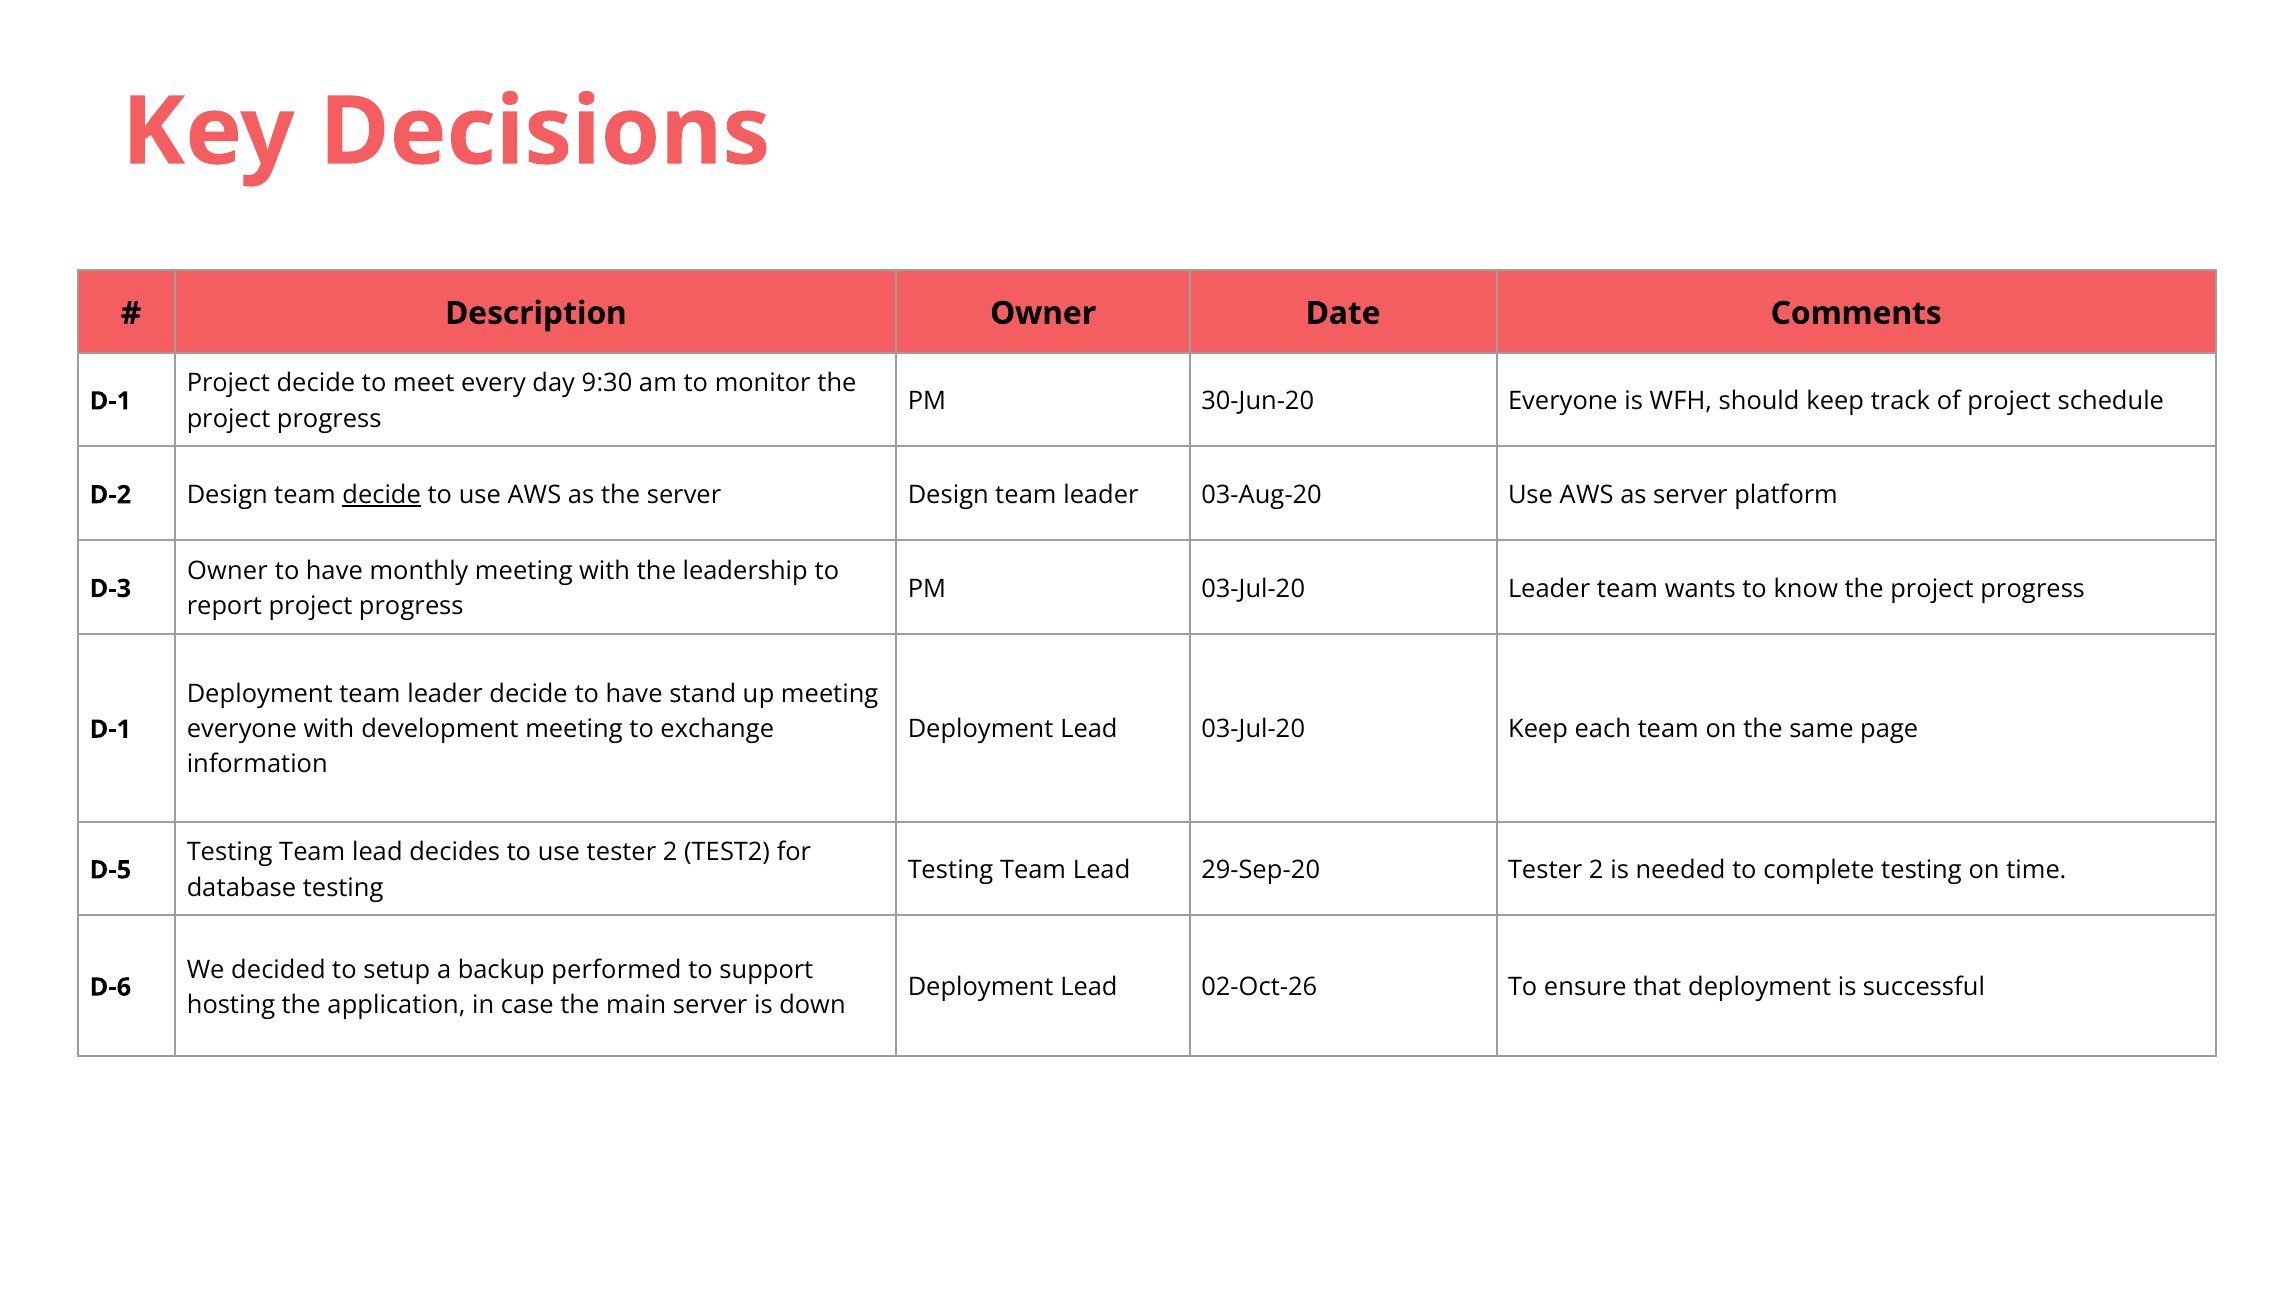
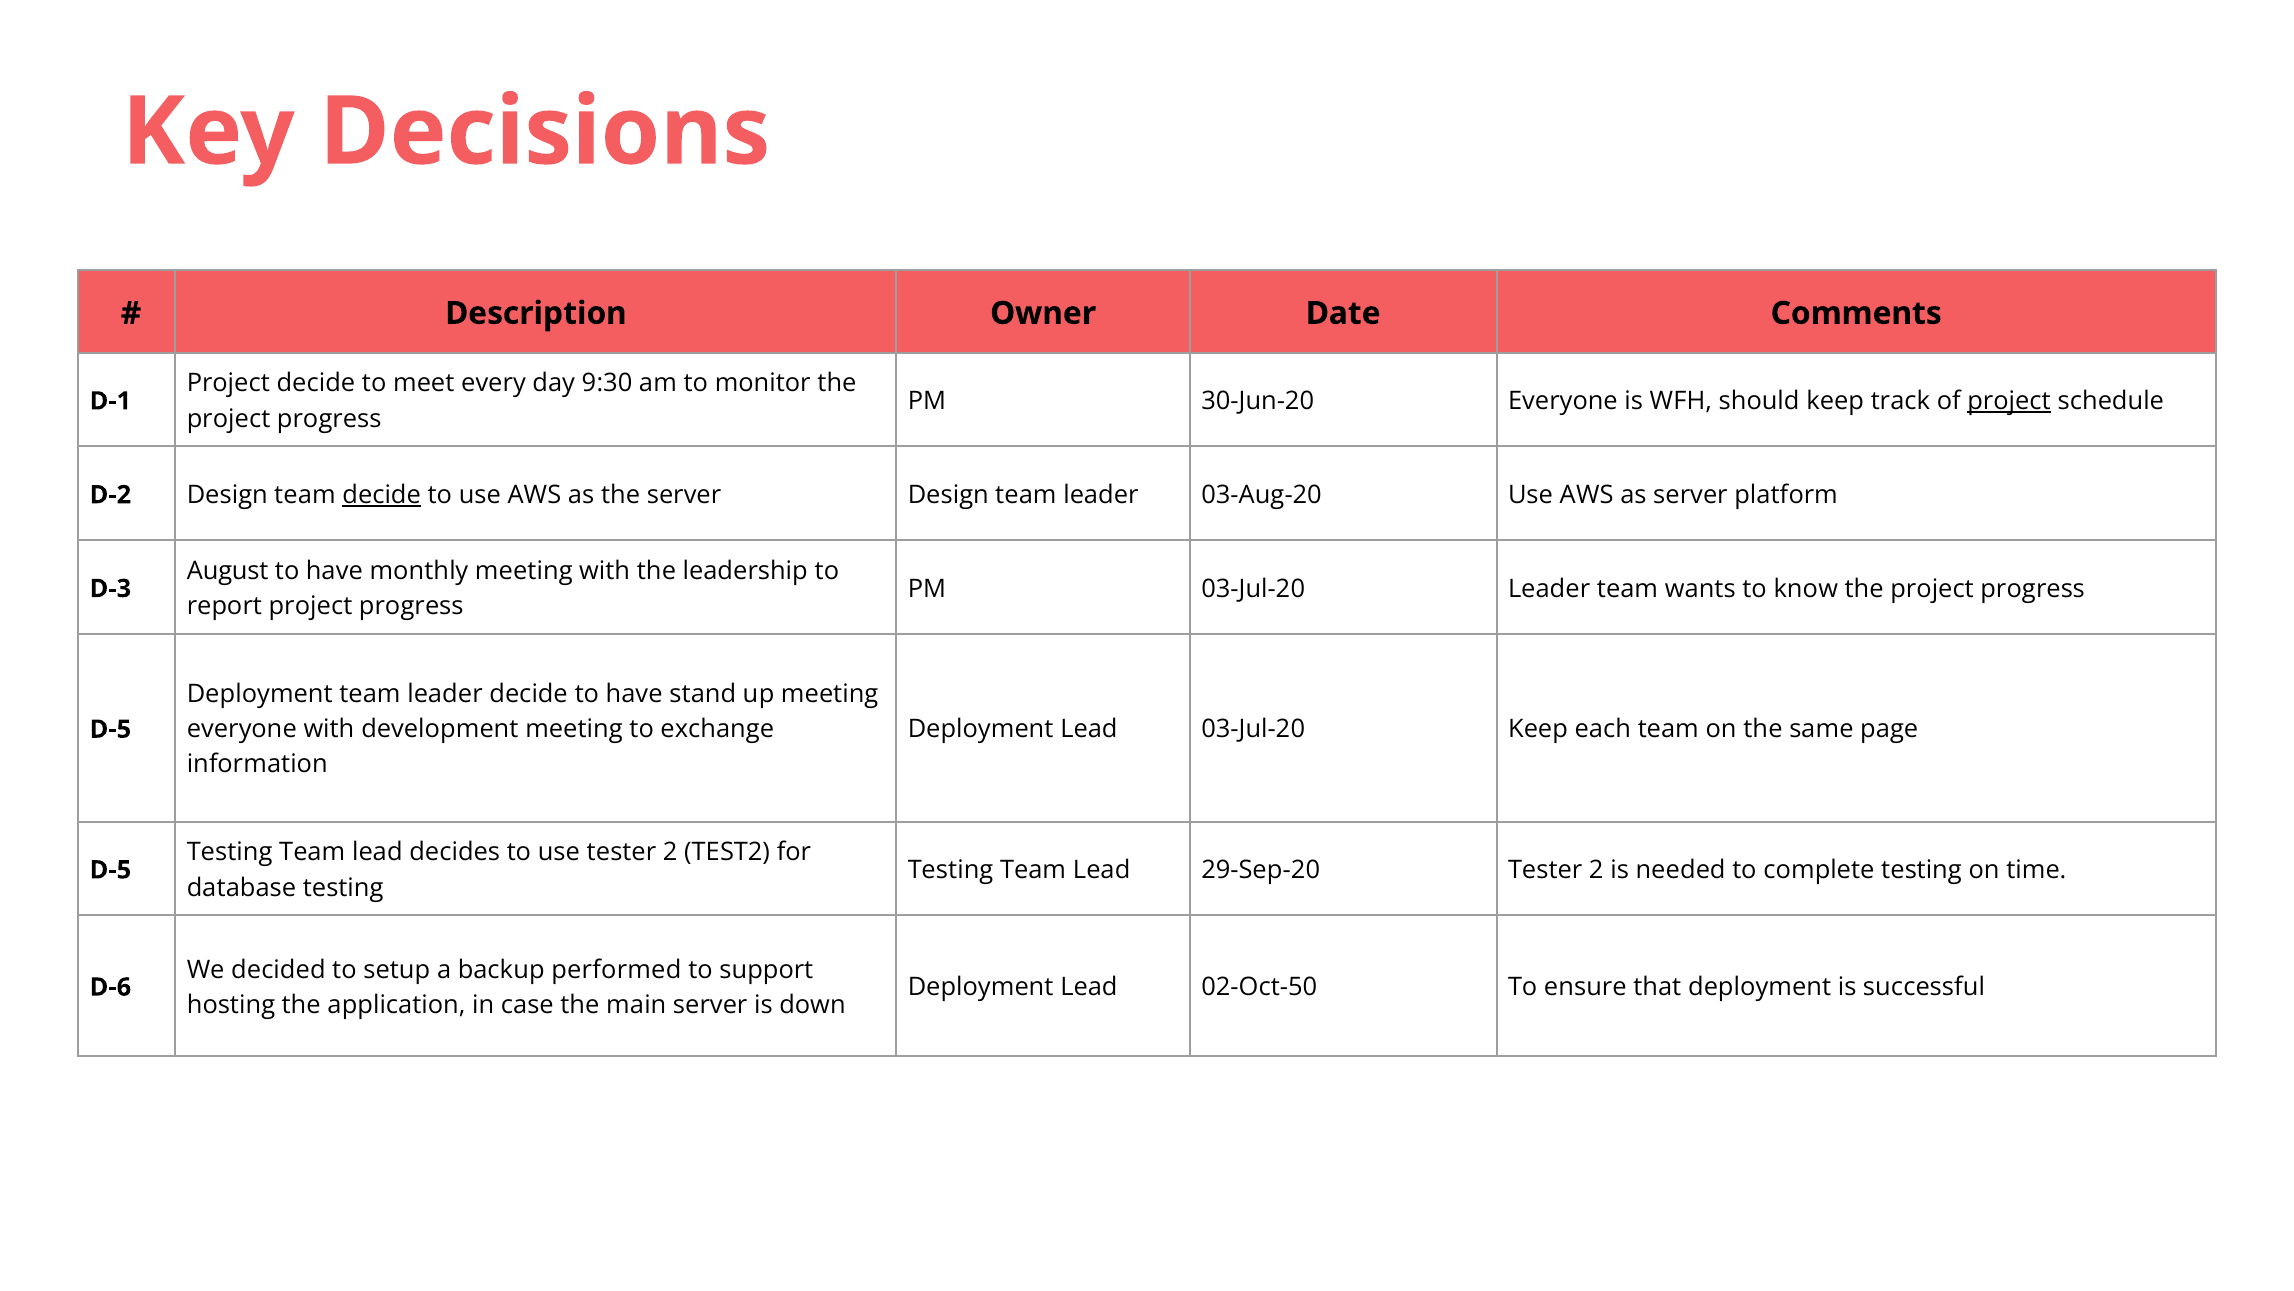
project at (2009, 401) underline: none -> present
Owner at (227, 571): Owner -> August
D-1 at (110, 729): D-1 -> D-5
02-Oct-26: 02-Oct-26 -> 02-Oct-50
